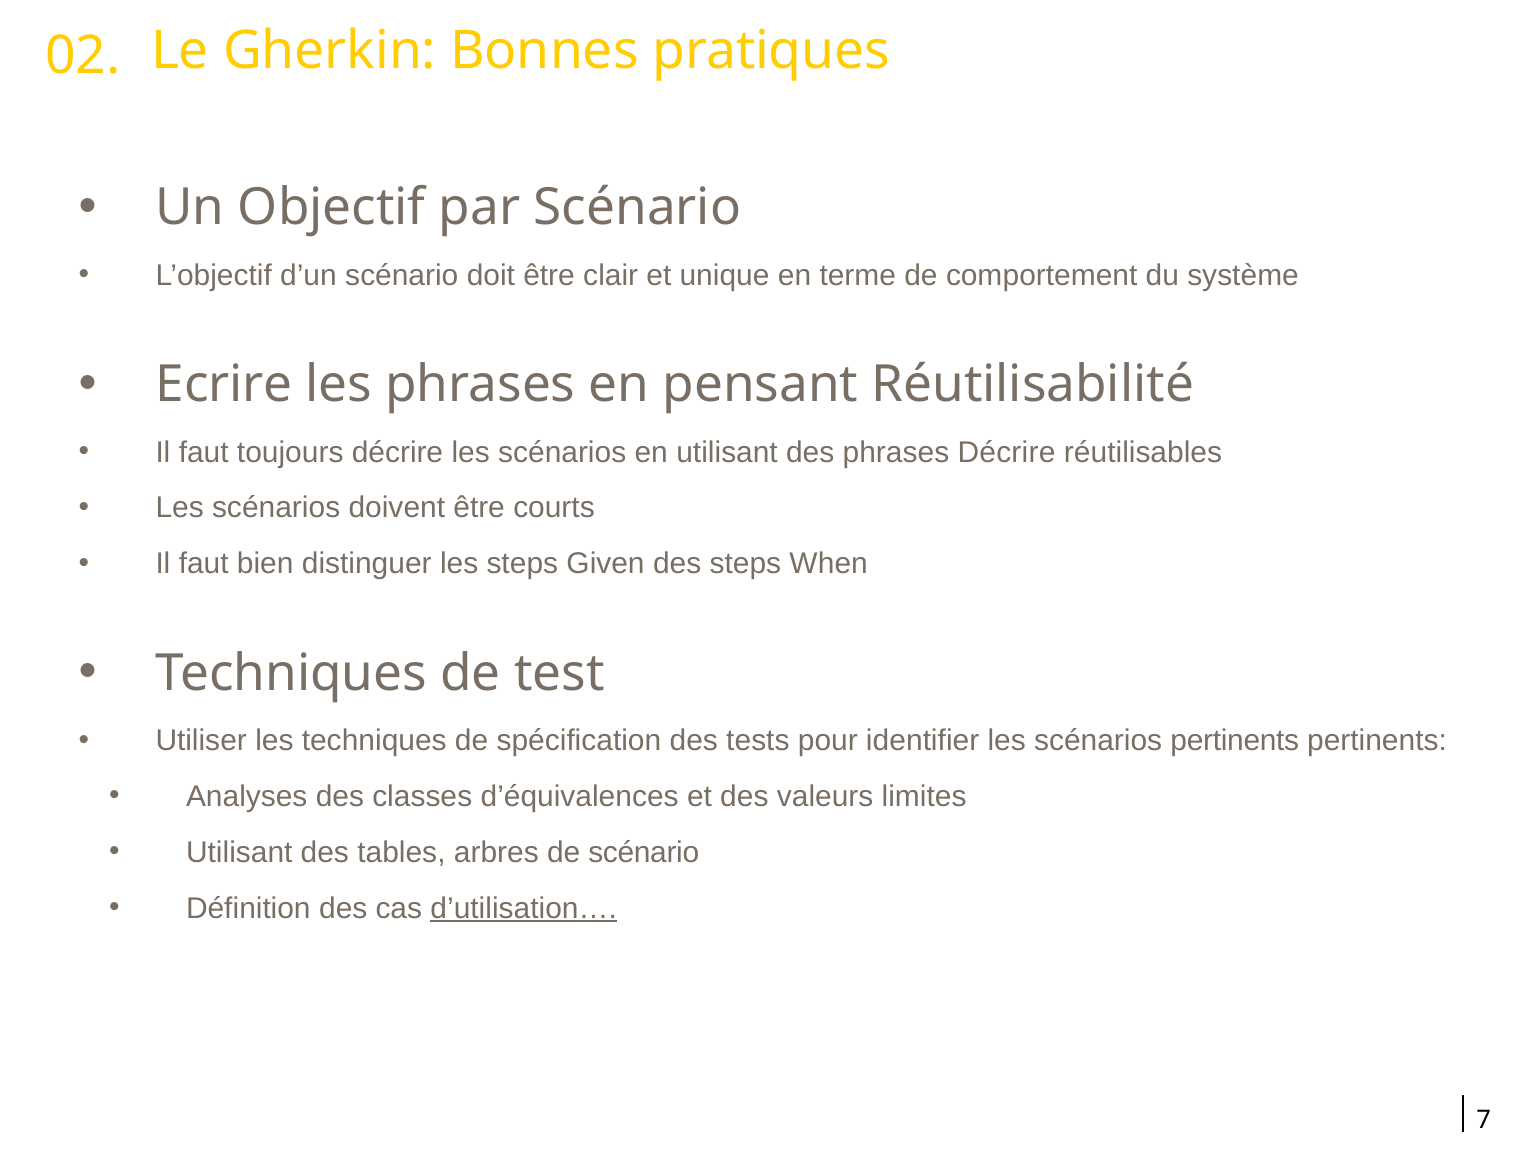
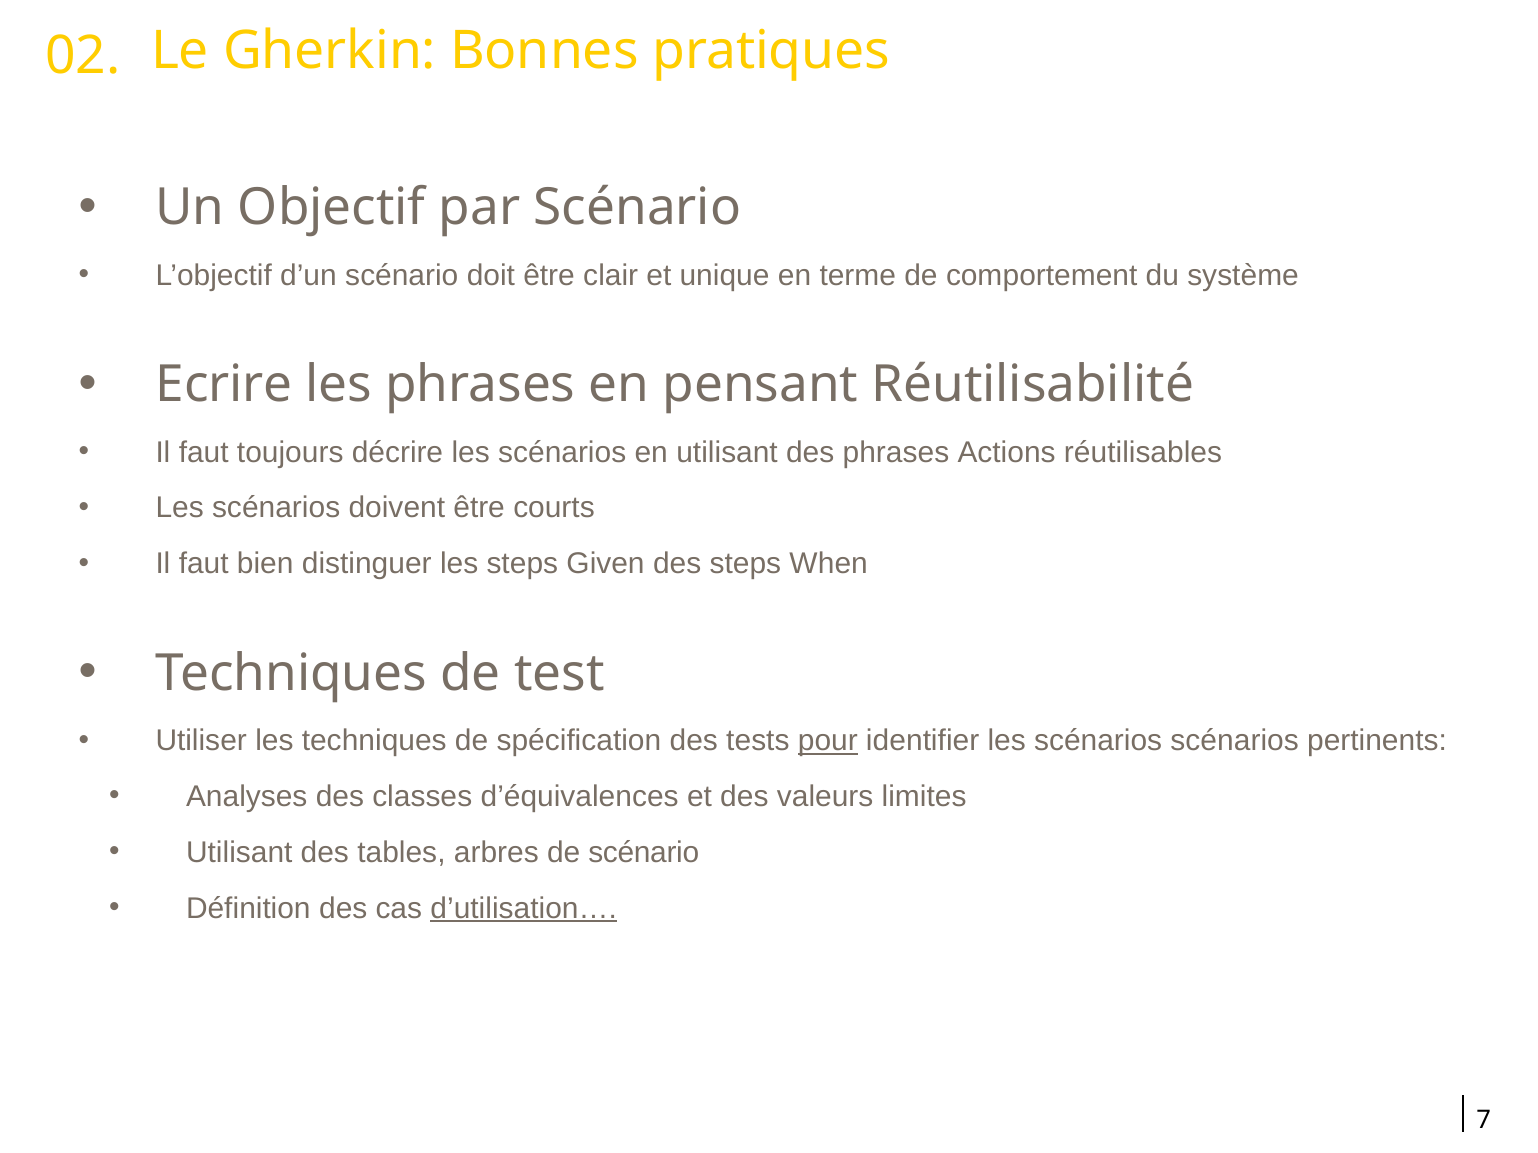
phrases Décrire: Décrire -> Actions
pour underline: none -> present
scénarios pertinents: pertinents -> scénarios
